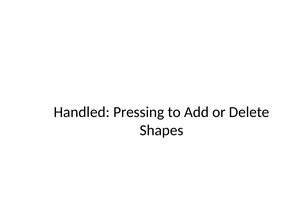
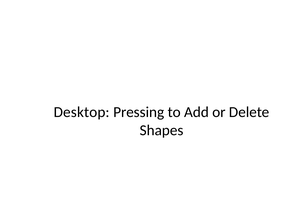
Handled: Handled -> Desktop
